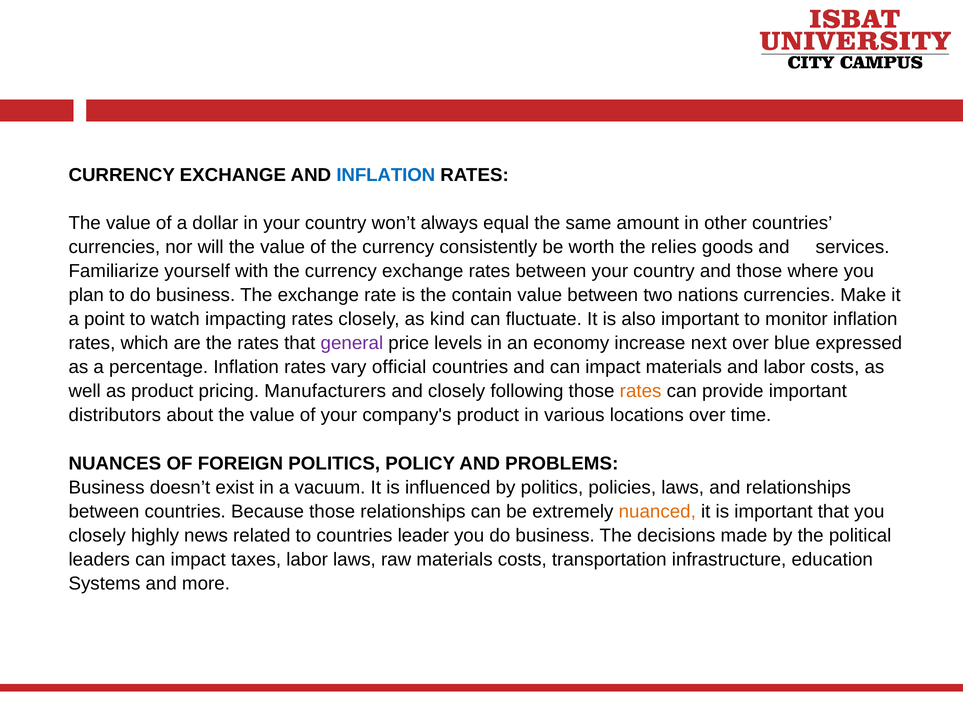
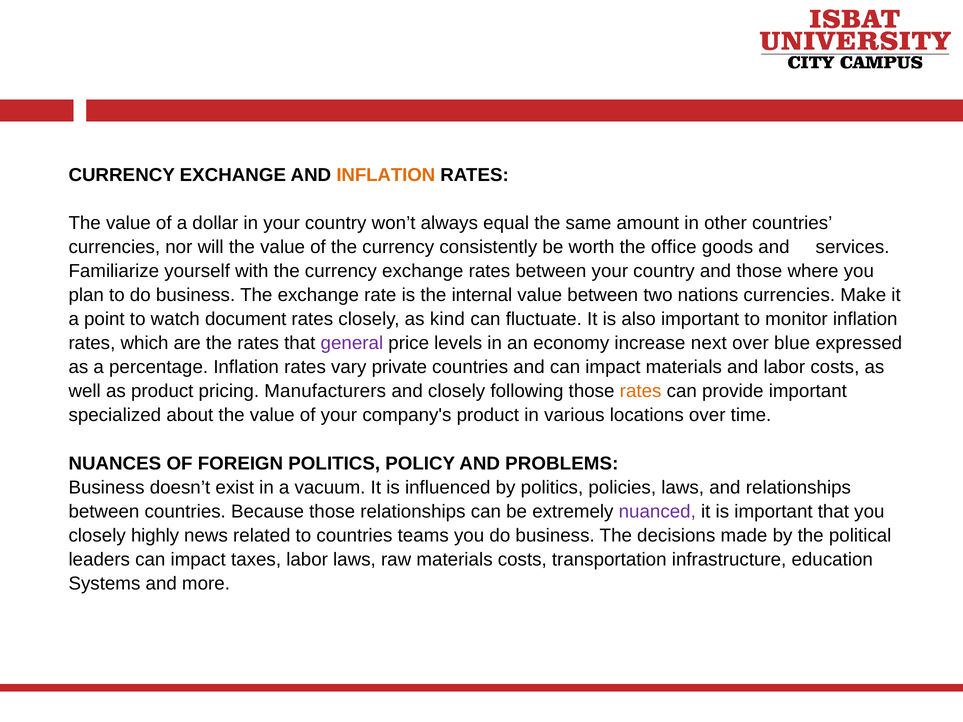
INFLATION at (386, 175) colour: blue -> orange
relies: relies -> office
contain: contain -> internal
impacting: impacting -> document
official: official -> private
distributors: distributors -> specialized
nuanced colour: orange -> purple
leader: leader -> teams
